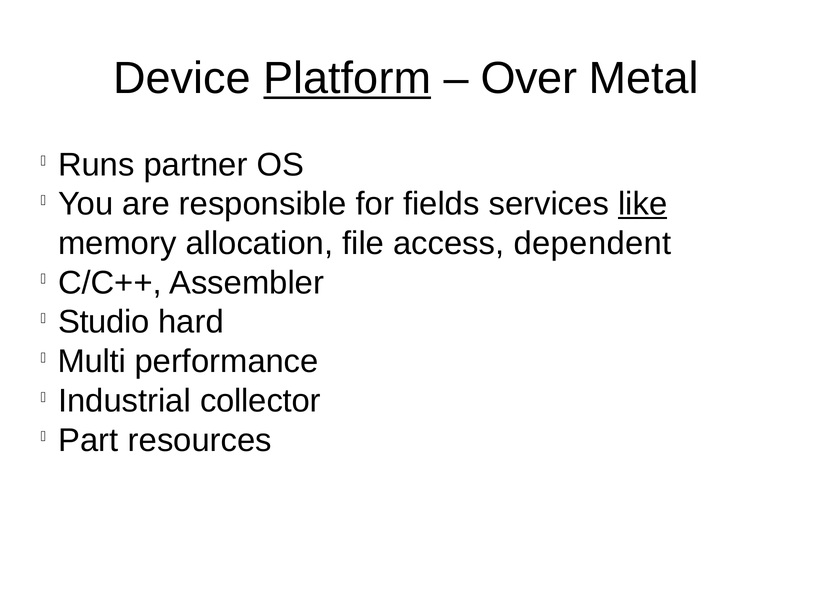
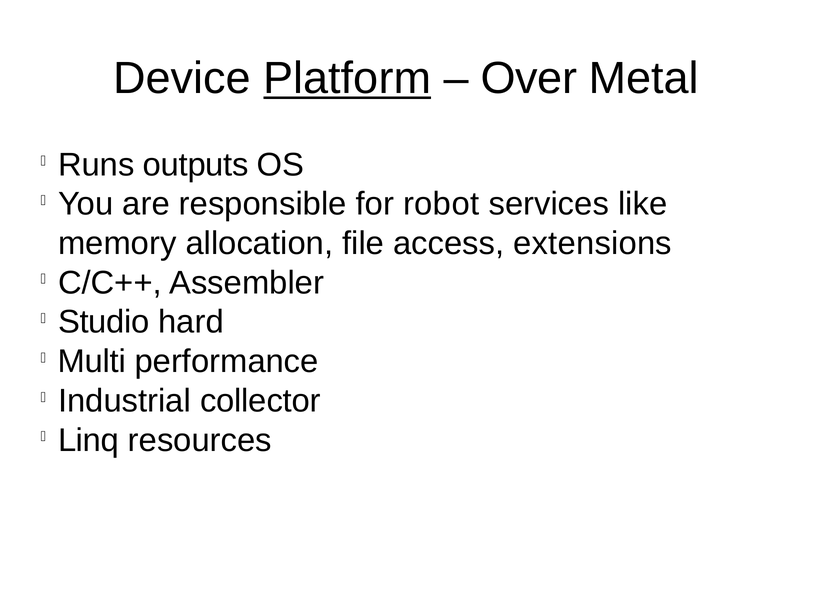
partner: partner -> outputs
fields: fields -> robot
like underline: present -> none
dependent: dependent -> extensions
Part: Part -> Linq
